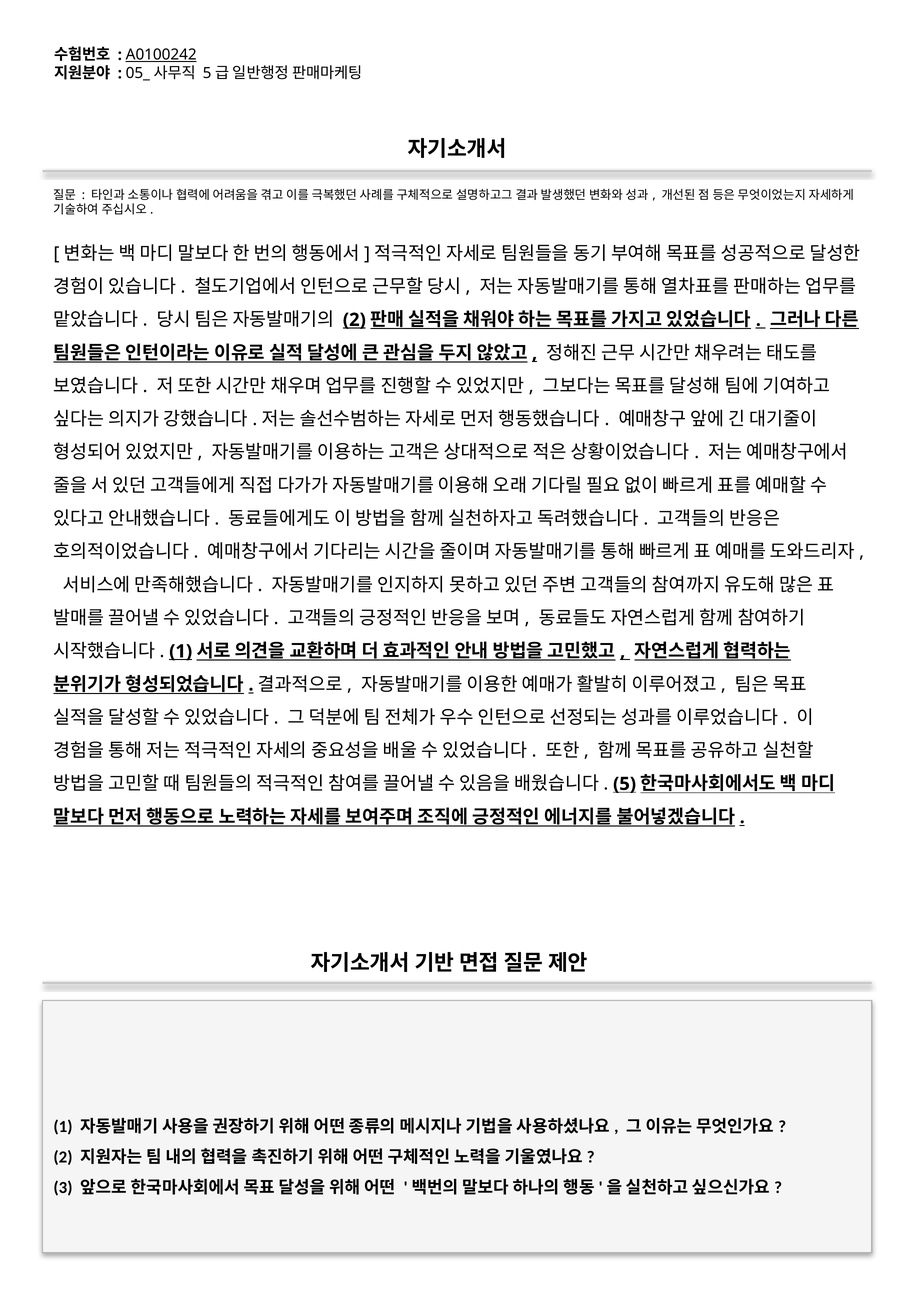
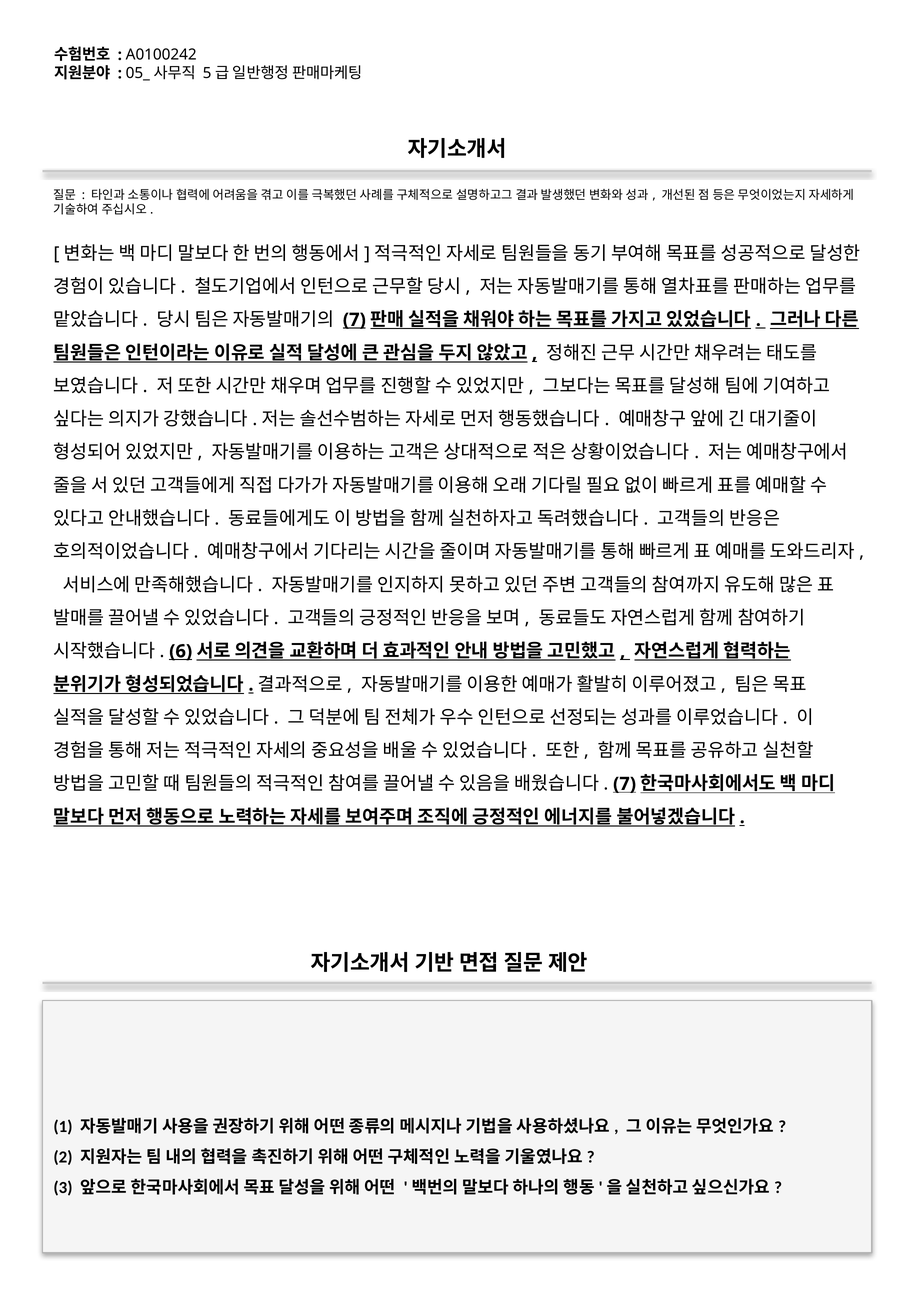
A0100242 underline: present -> none
2 at (354, 320): 2 -> 7
1 at (181, 652): 1 -> 6
5 at (625, 784): 5 -> 7
